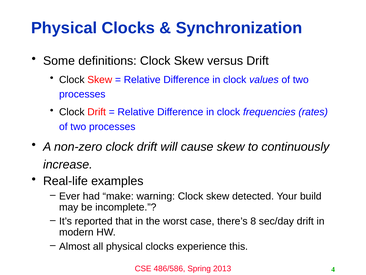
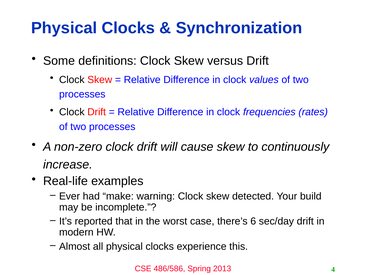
8: 8 -> 6
